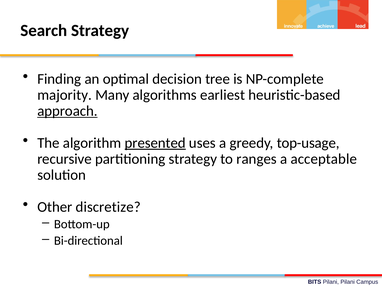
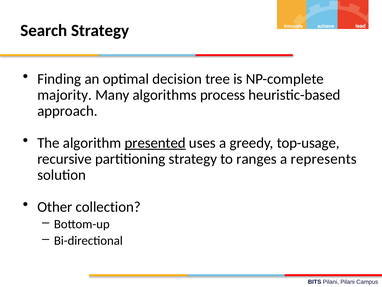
earliest: earliest -> process
approach underline: present -> none
acceptable: acceptable -> represents
discretize: discretize -> collection
